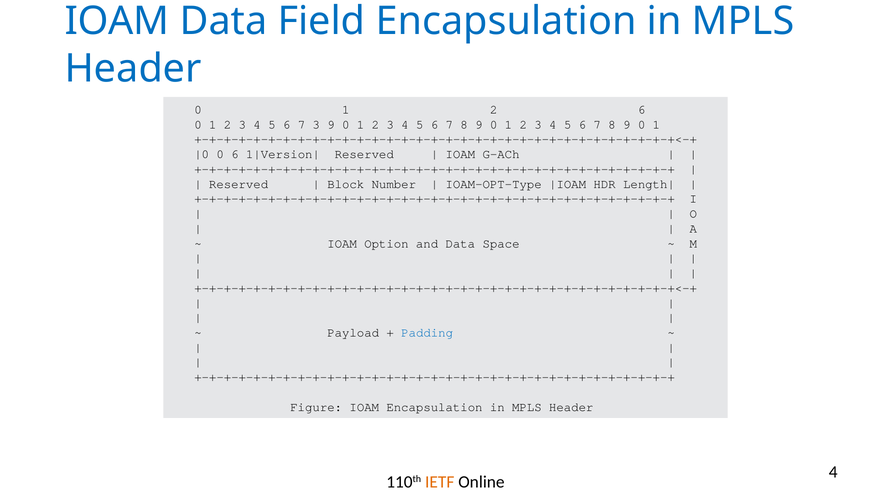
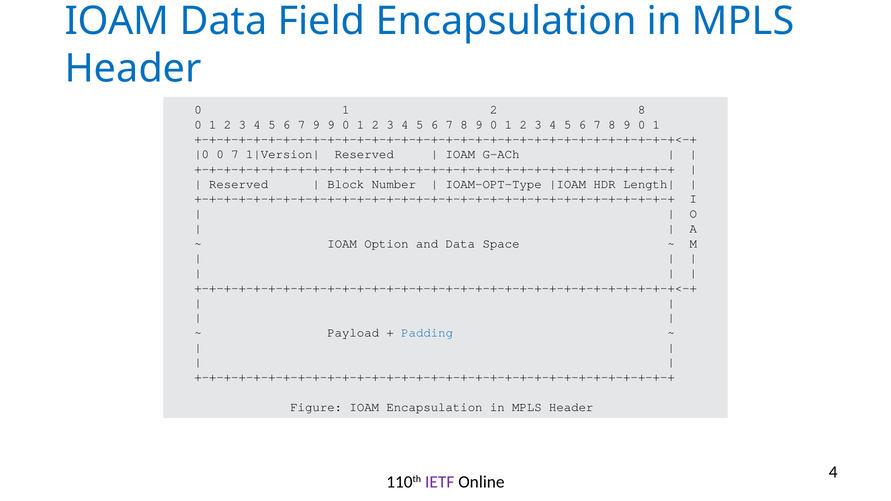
2 6: 6 -> 8
7 3: 3 -> 9
0 6: 6 -> 7
IETF colour: orange -> purple
